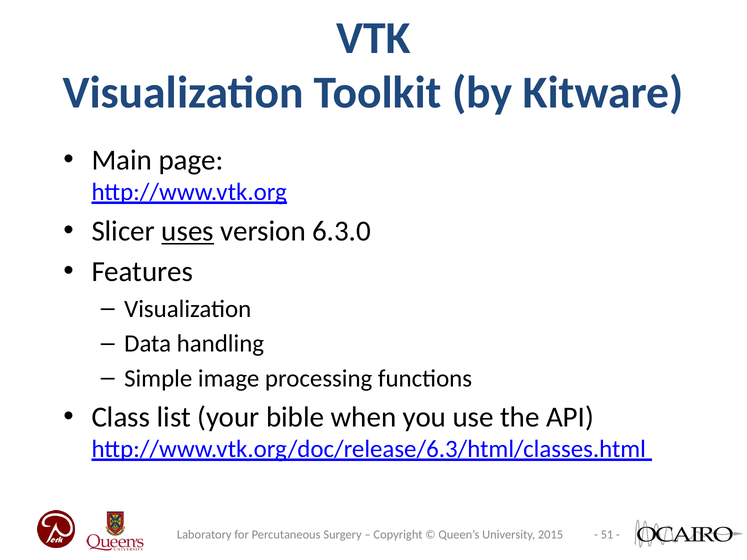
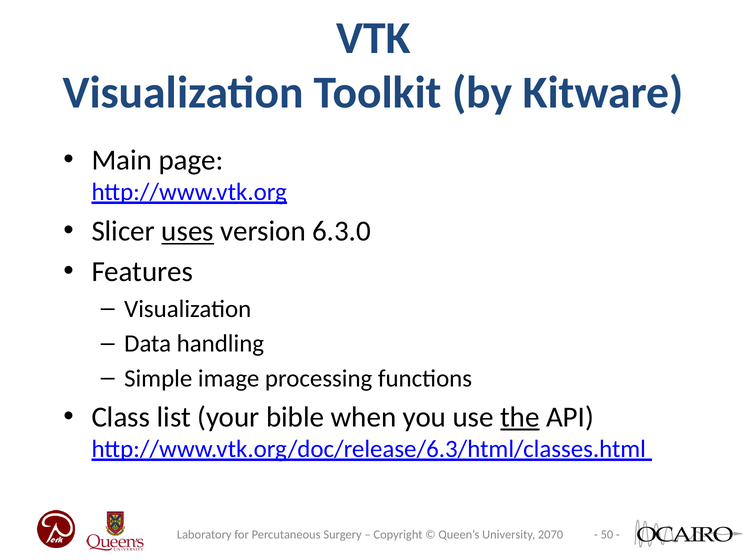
the underline: none -> present
51: 51 -> 50
2015: 2015 -> 2070
